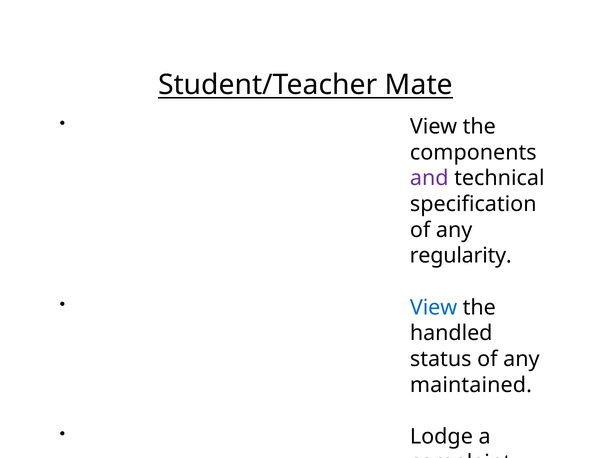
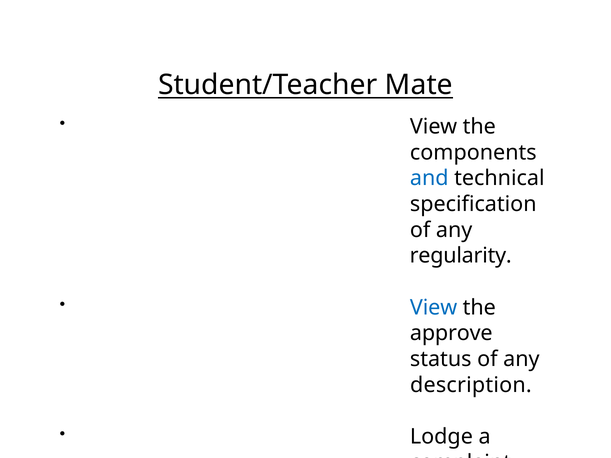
and at (429, 178) colour: purple -> blue
handled: handled -> approve
maintained: maintained -> description
